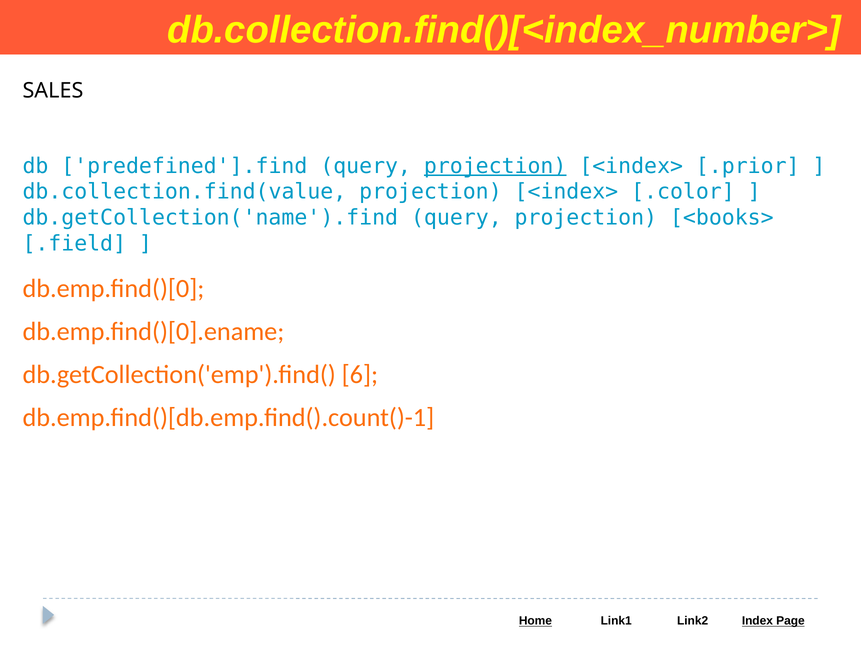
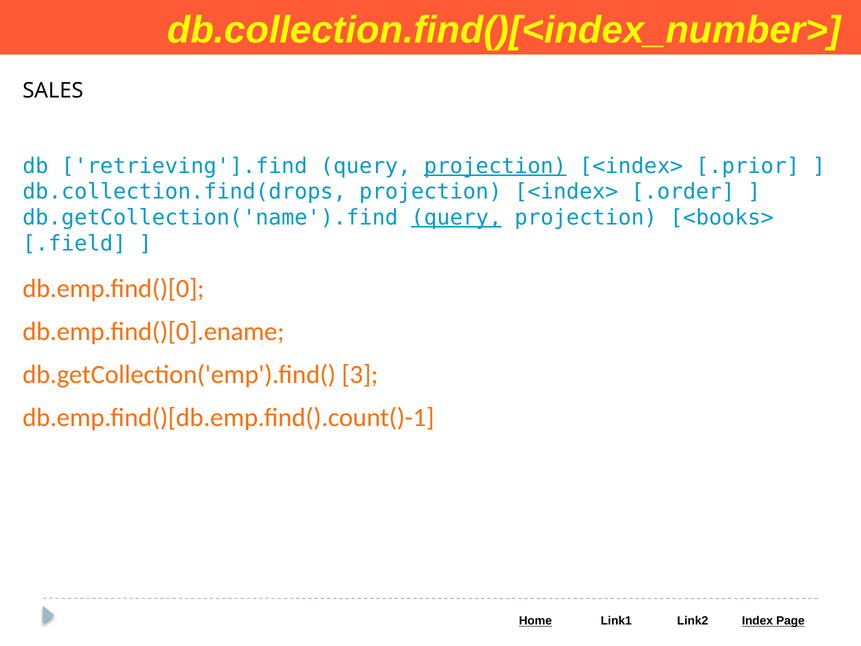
predefined'].find: predefined'].find -> retrieving'].find
db.collection.find(value: db.collection.find(value -> db.collection.find(drops
.color: .color -> .order
query at (456, 218) underline: none -> present
6: 6 -> 3
